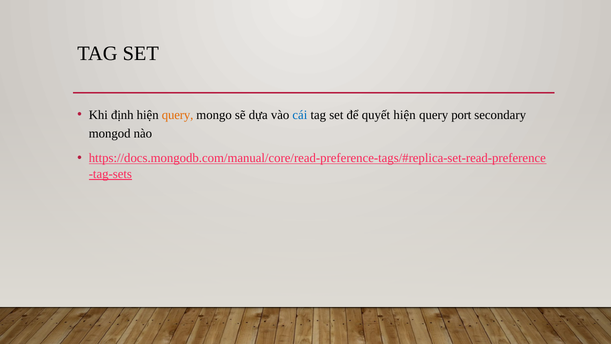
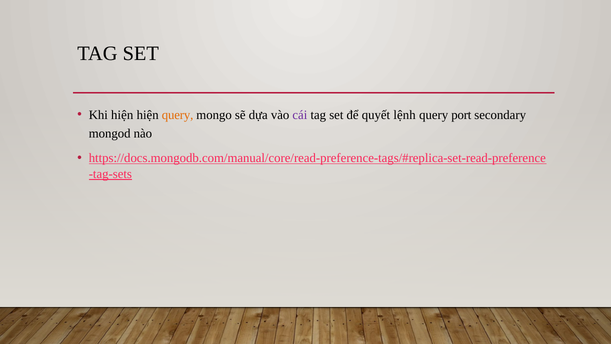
Khi định: định -> hiện
cái colour: blue -> purple
quyết hiện: hiện -> lệnh
